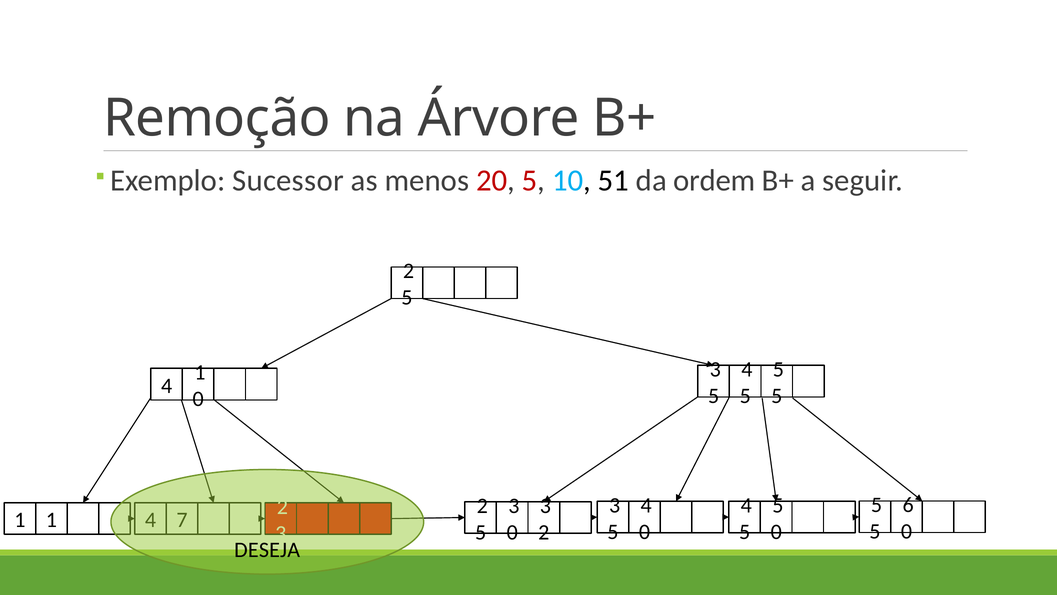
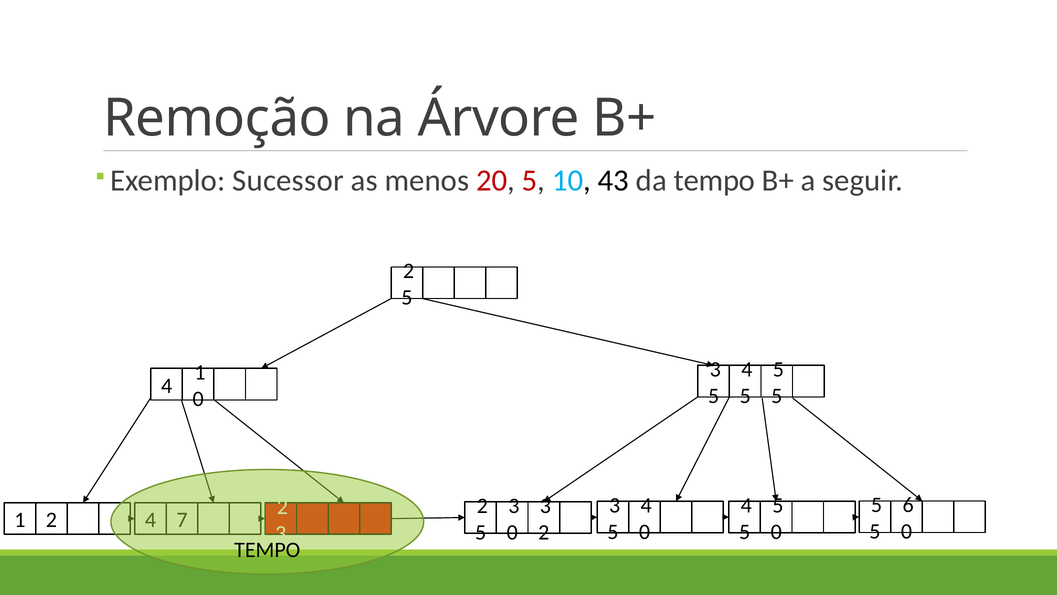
51: 51 -> 43
da ordem: ordem -> tempo
1 1: 1 -> 2
DESEJA at (267, 549): DESEJA -> TEMPO
